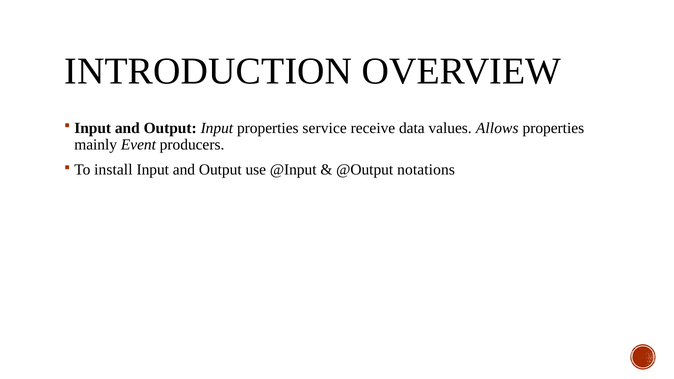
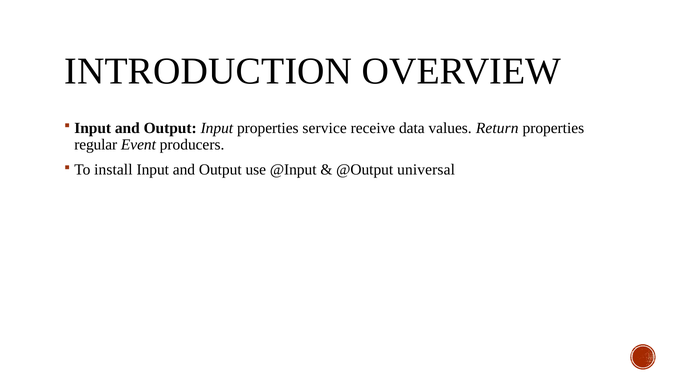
Allows: Allows -> Return
mainly: mainly -> regular
notations: notations -> universal
